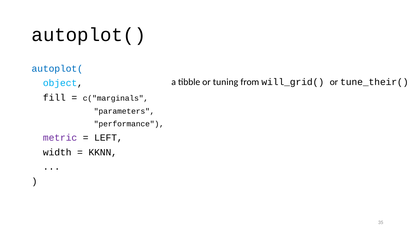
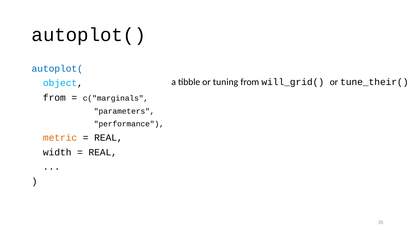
fill at (54, 98): fill -> from
metric colour: purple -> orange
LEFT at (108, 138): LEFT -> REAL
KKNN at (103, 153): KKNN -> REAL
